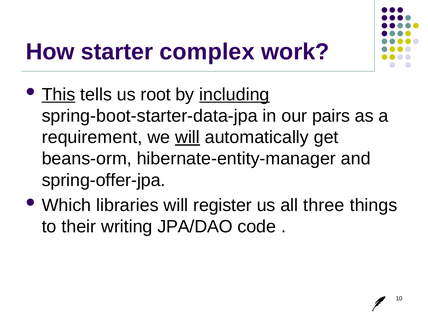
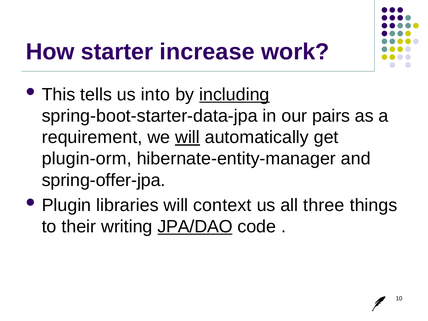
complex: complex -> increase
This underline: present -> none
root: root -> into
beans-orm: beans-orm -> plugin-orm
Which: Which -> Plugin
register: register -> context
JPA/DAO underline: none -> present
